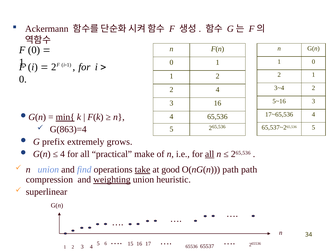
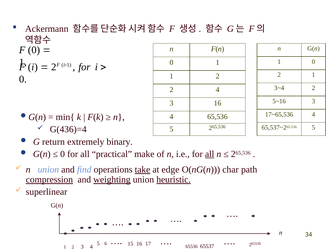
min{ underline: present -> none
G(863)=4: G(863)=4 -> G(436)=4
prefix: prefix -> return
grows: grows -> binary
4 at (63, 154): 4 -> 0
good: good -> edge
O(nG(n path: path -> char
compression underline: none -> present
heuristic underline: none -> present
